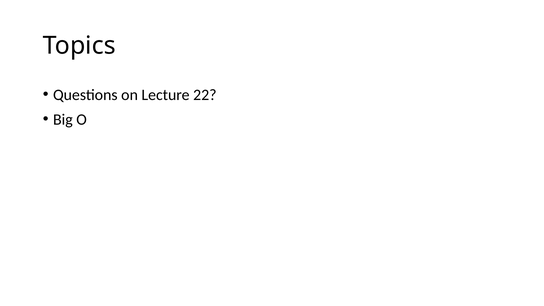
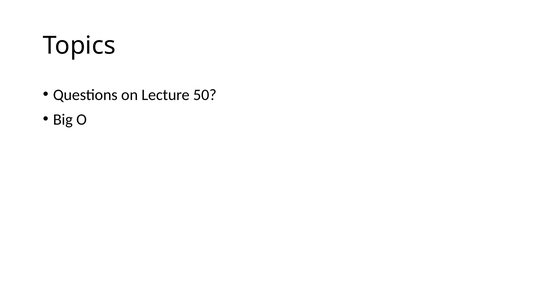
22: 22 -> 50
